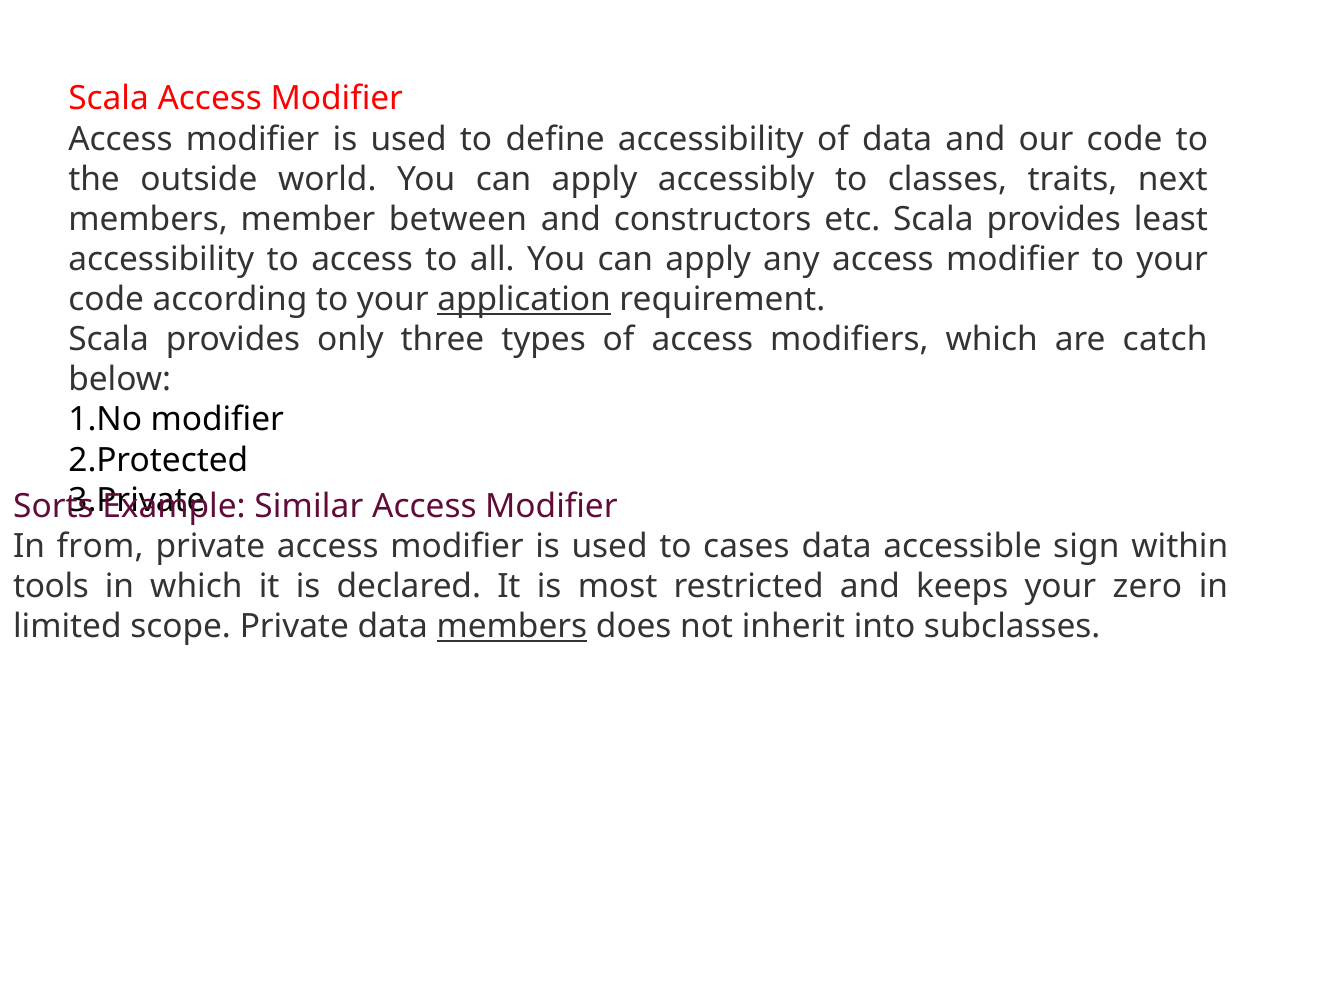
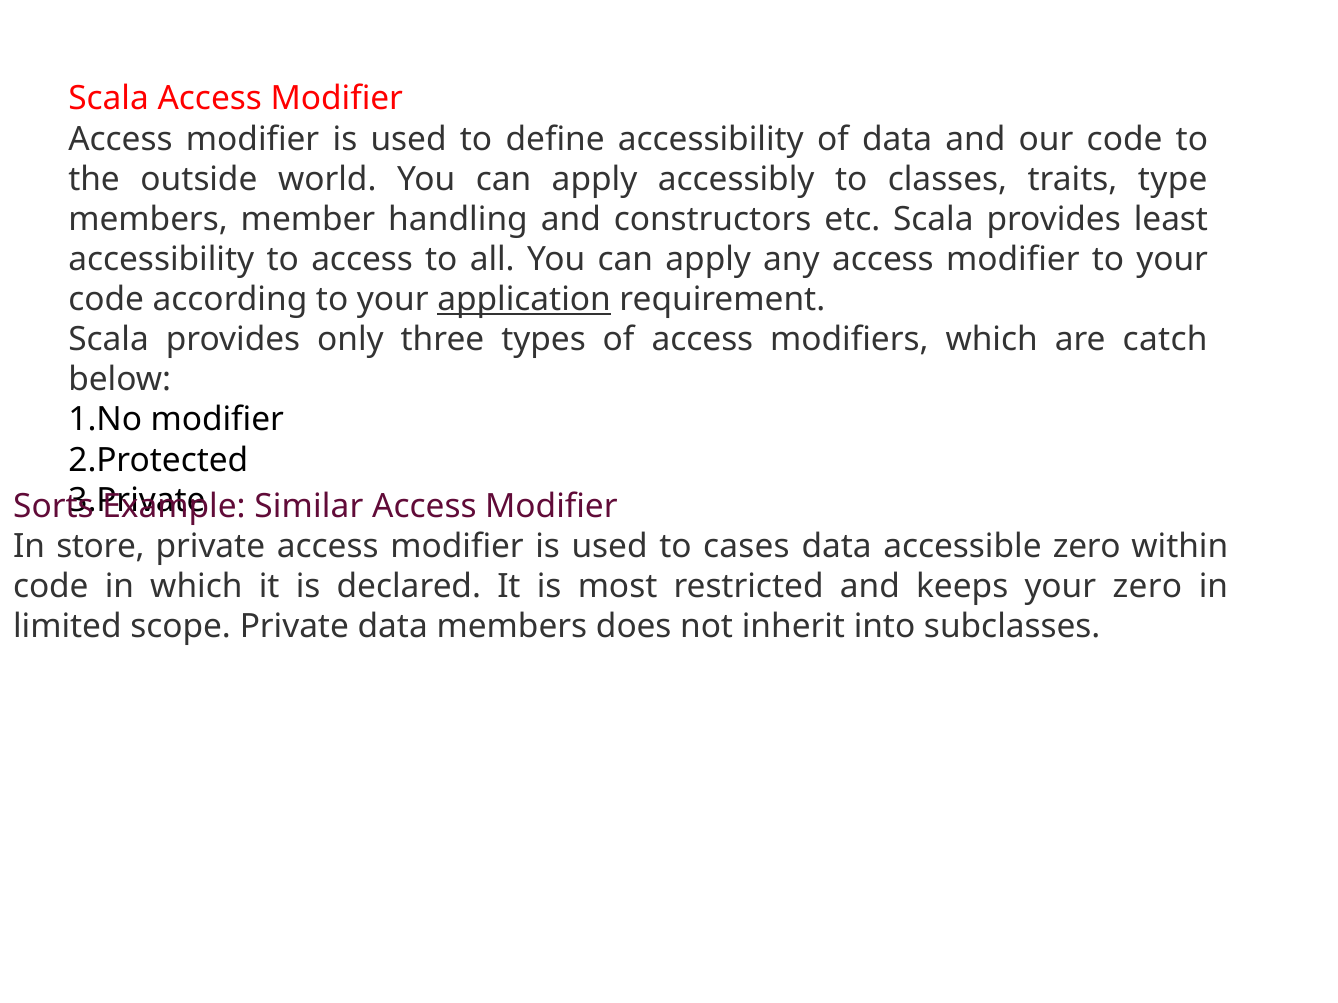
next: next -> type
between: between -> handling
from: from -> store
accessible sign: sign -> zero
tools at (51, 587): tools -> code
members at (512, 627) underline: present -> none
